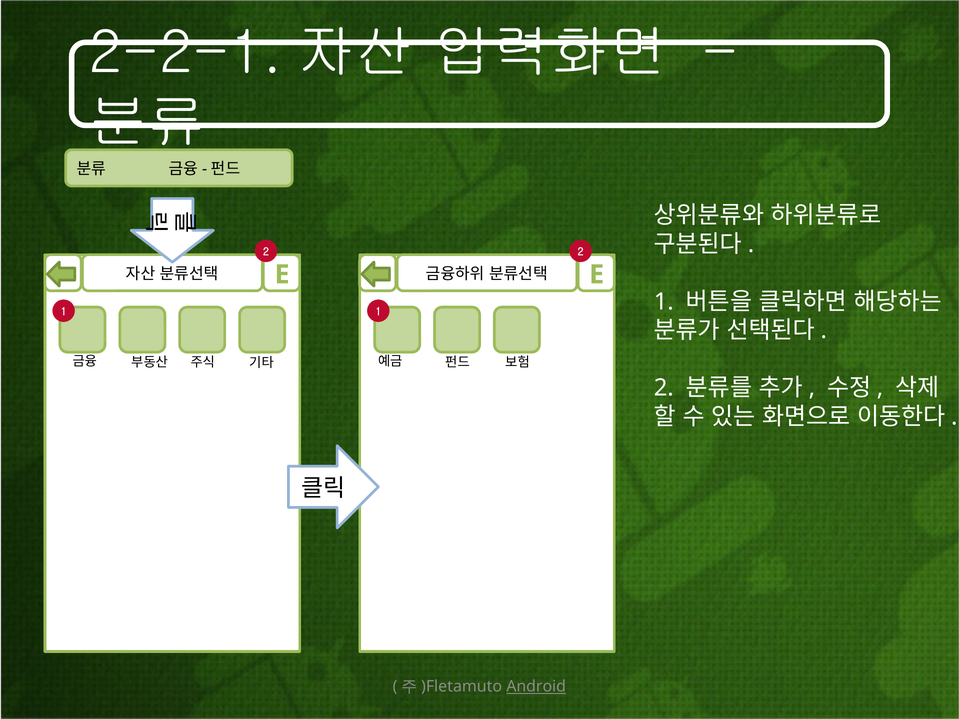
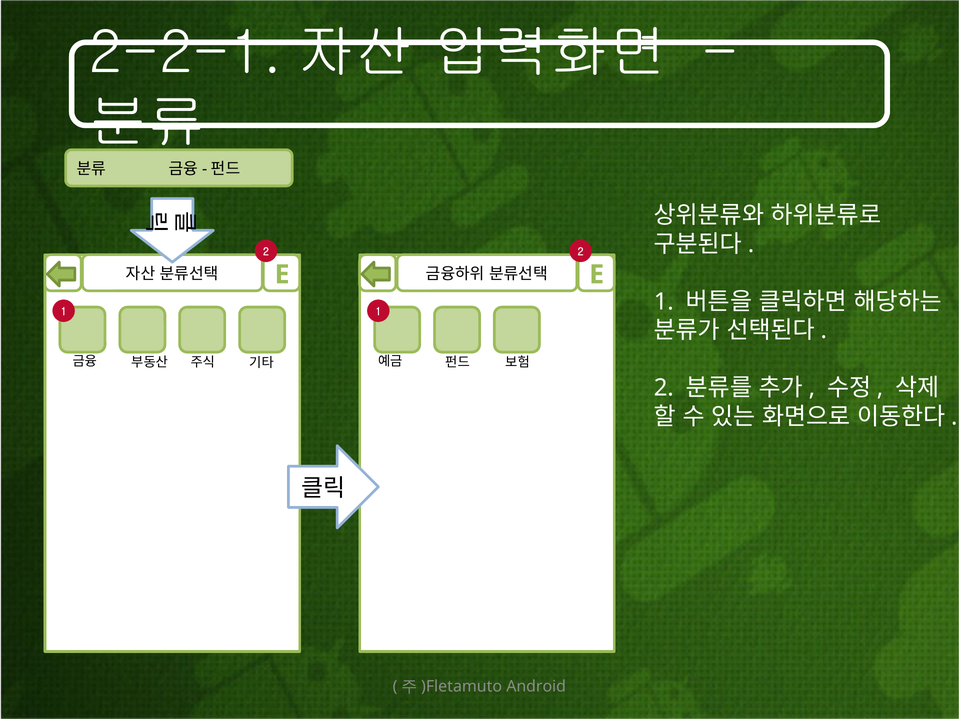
Android underline: present -> none
